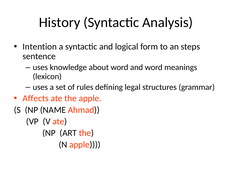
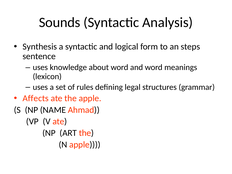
History: History -> Sounds
Intention: Intention -> Synthesis
